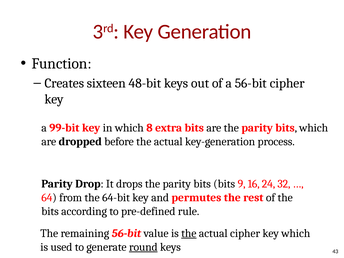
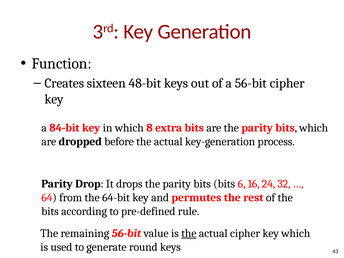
99-bit: 99-bit -> 84-bit
9: 9 -> 6
round underline: present -> none
